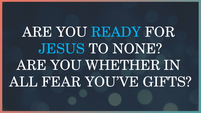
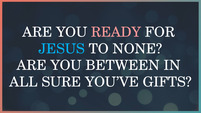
READY colour: light blue -> pink
WHETHER: WHETHER -> BETWEEN
FEAR: FEAR -> SURE
